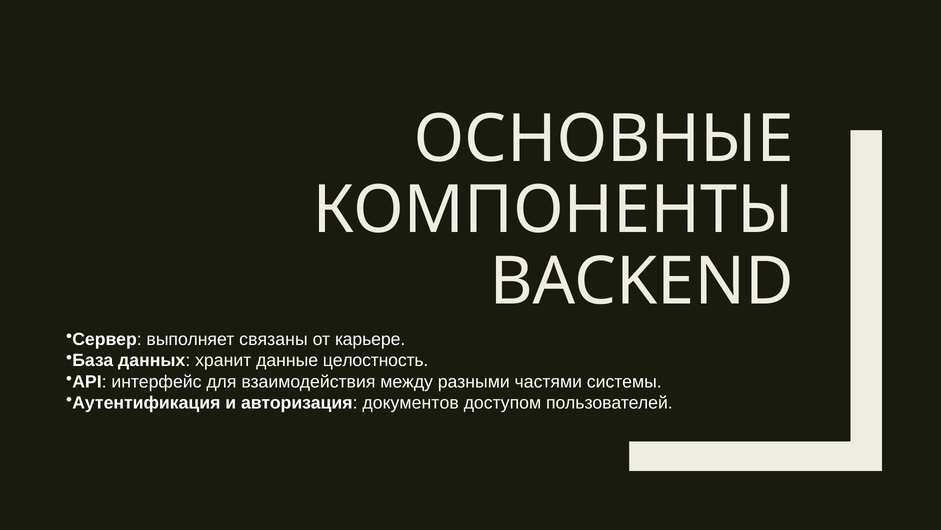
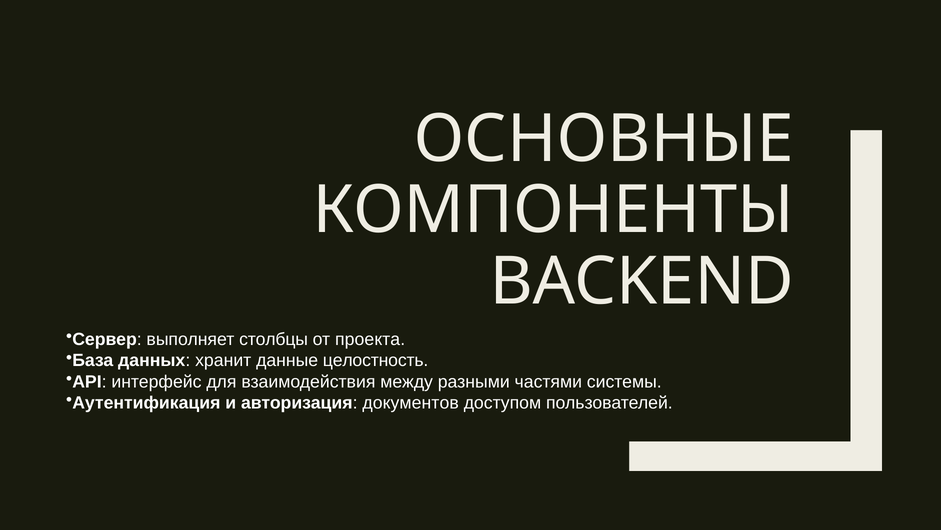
связаны: связаны -> столбцы
карьере: карьере -> проекта
